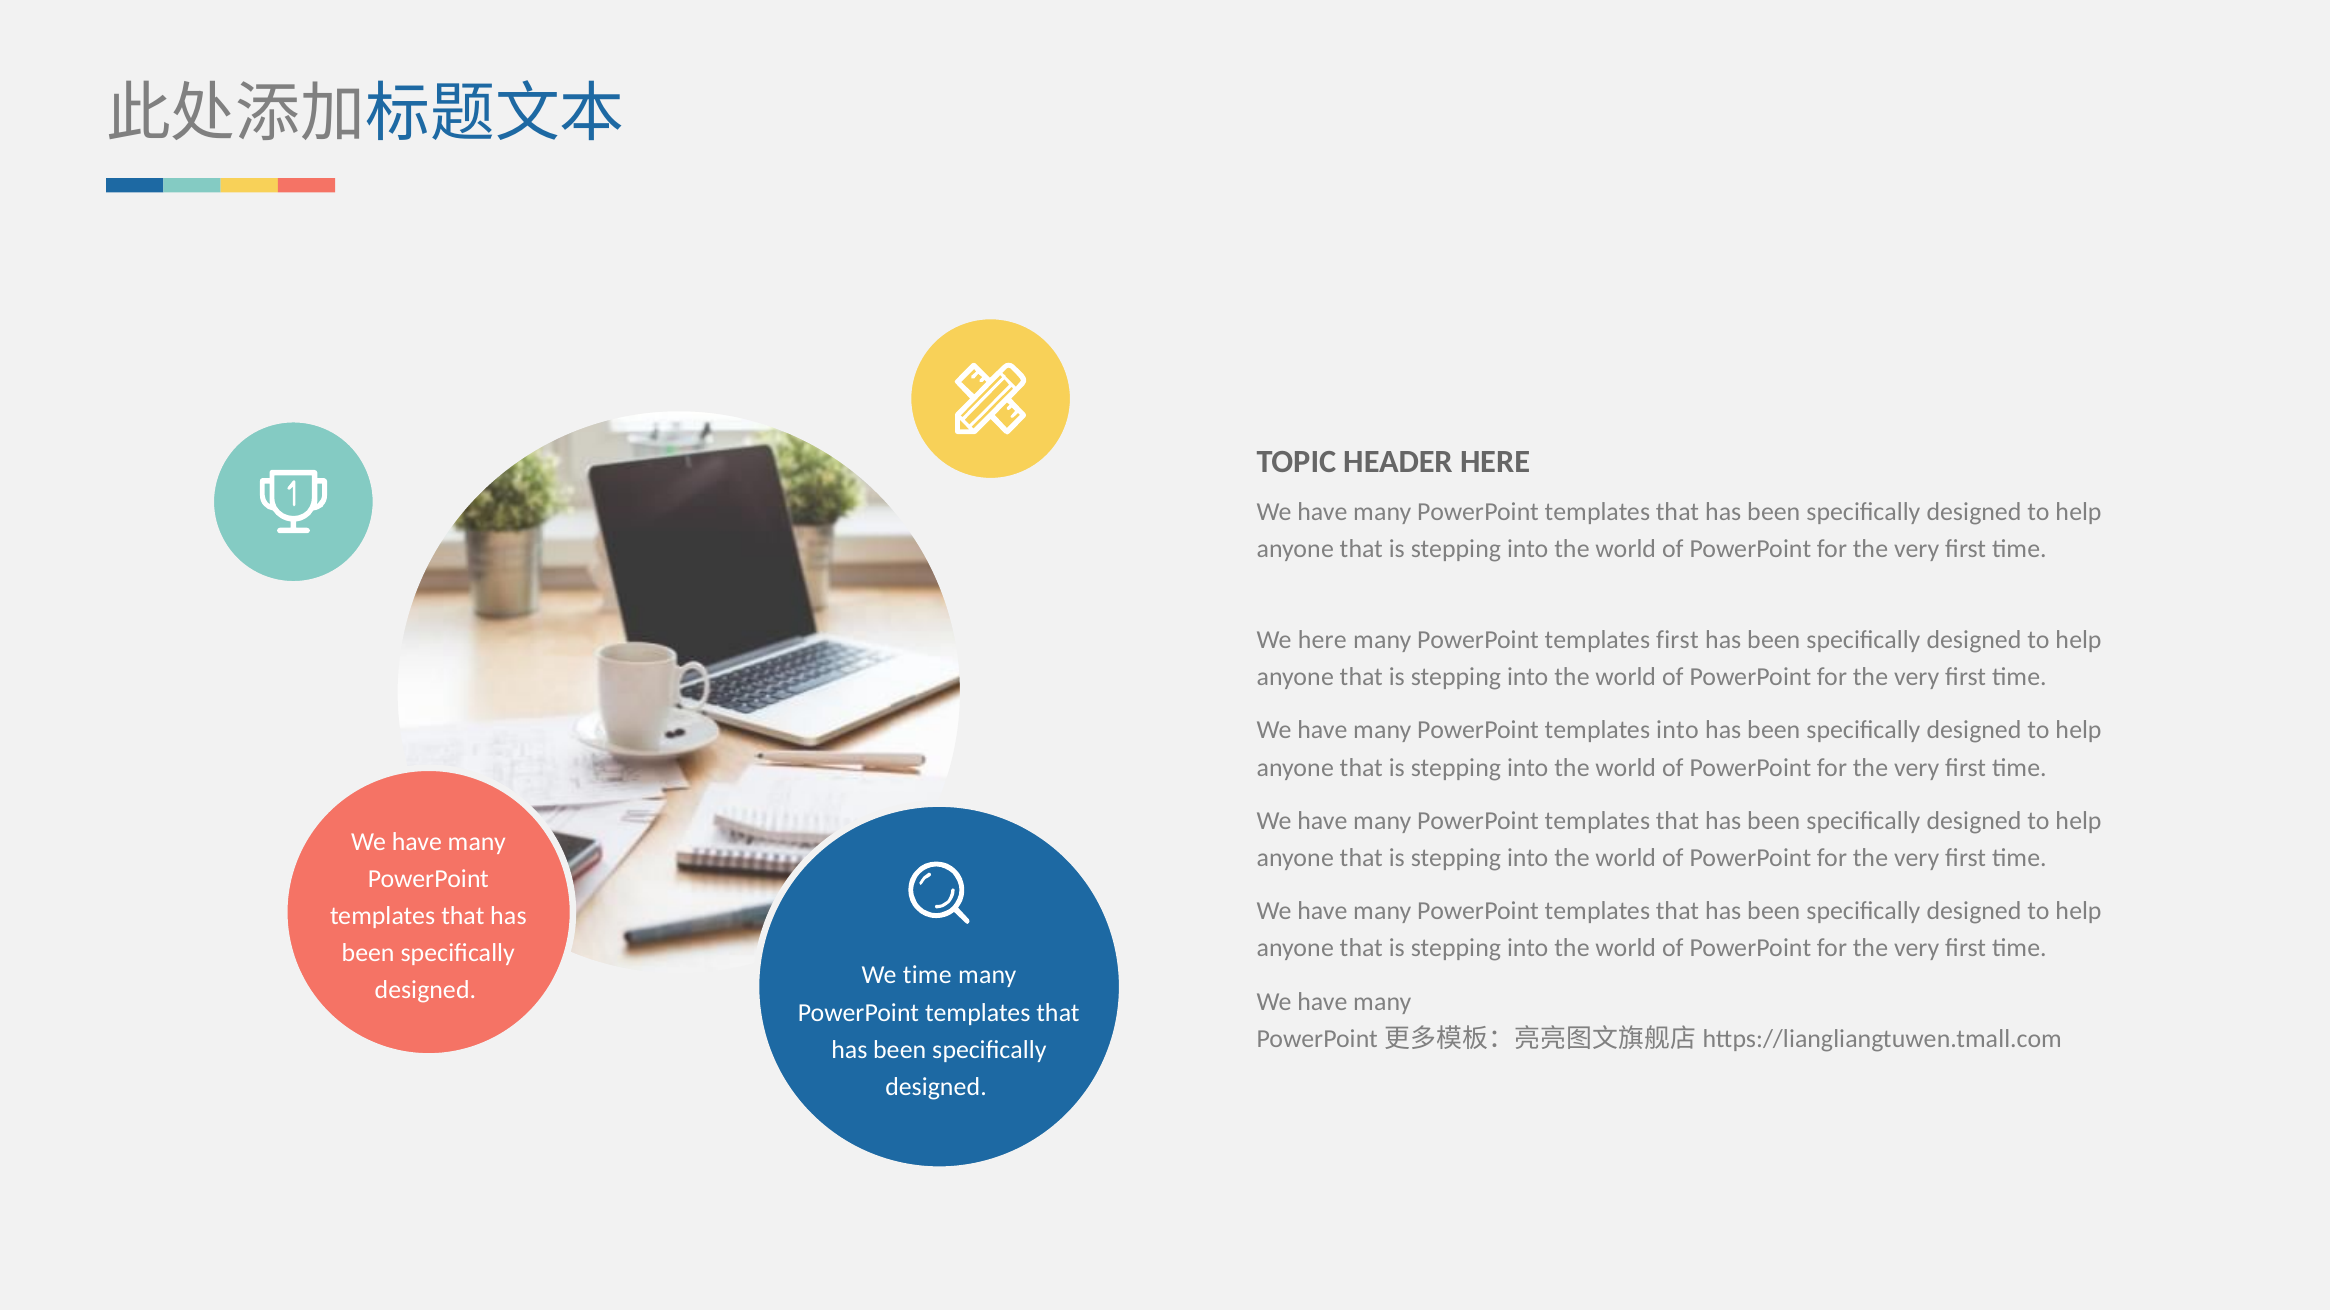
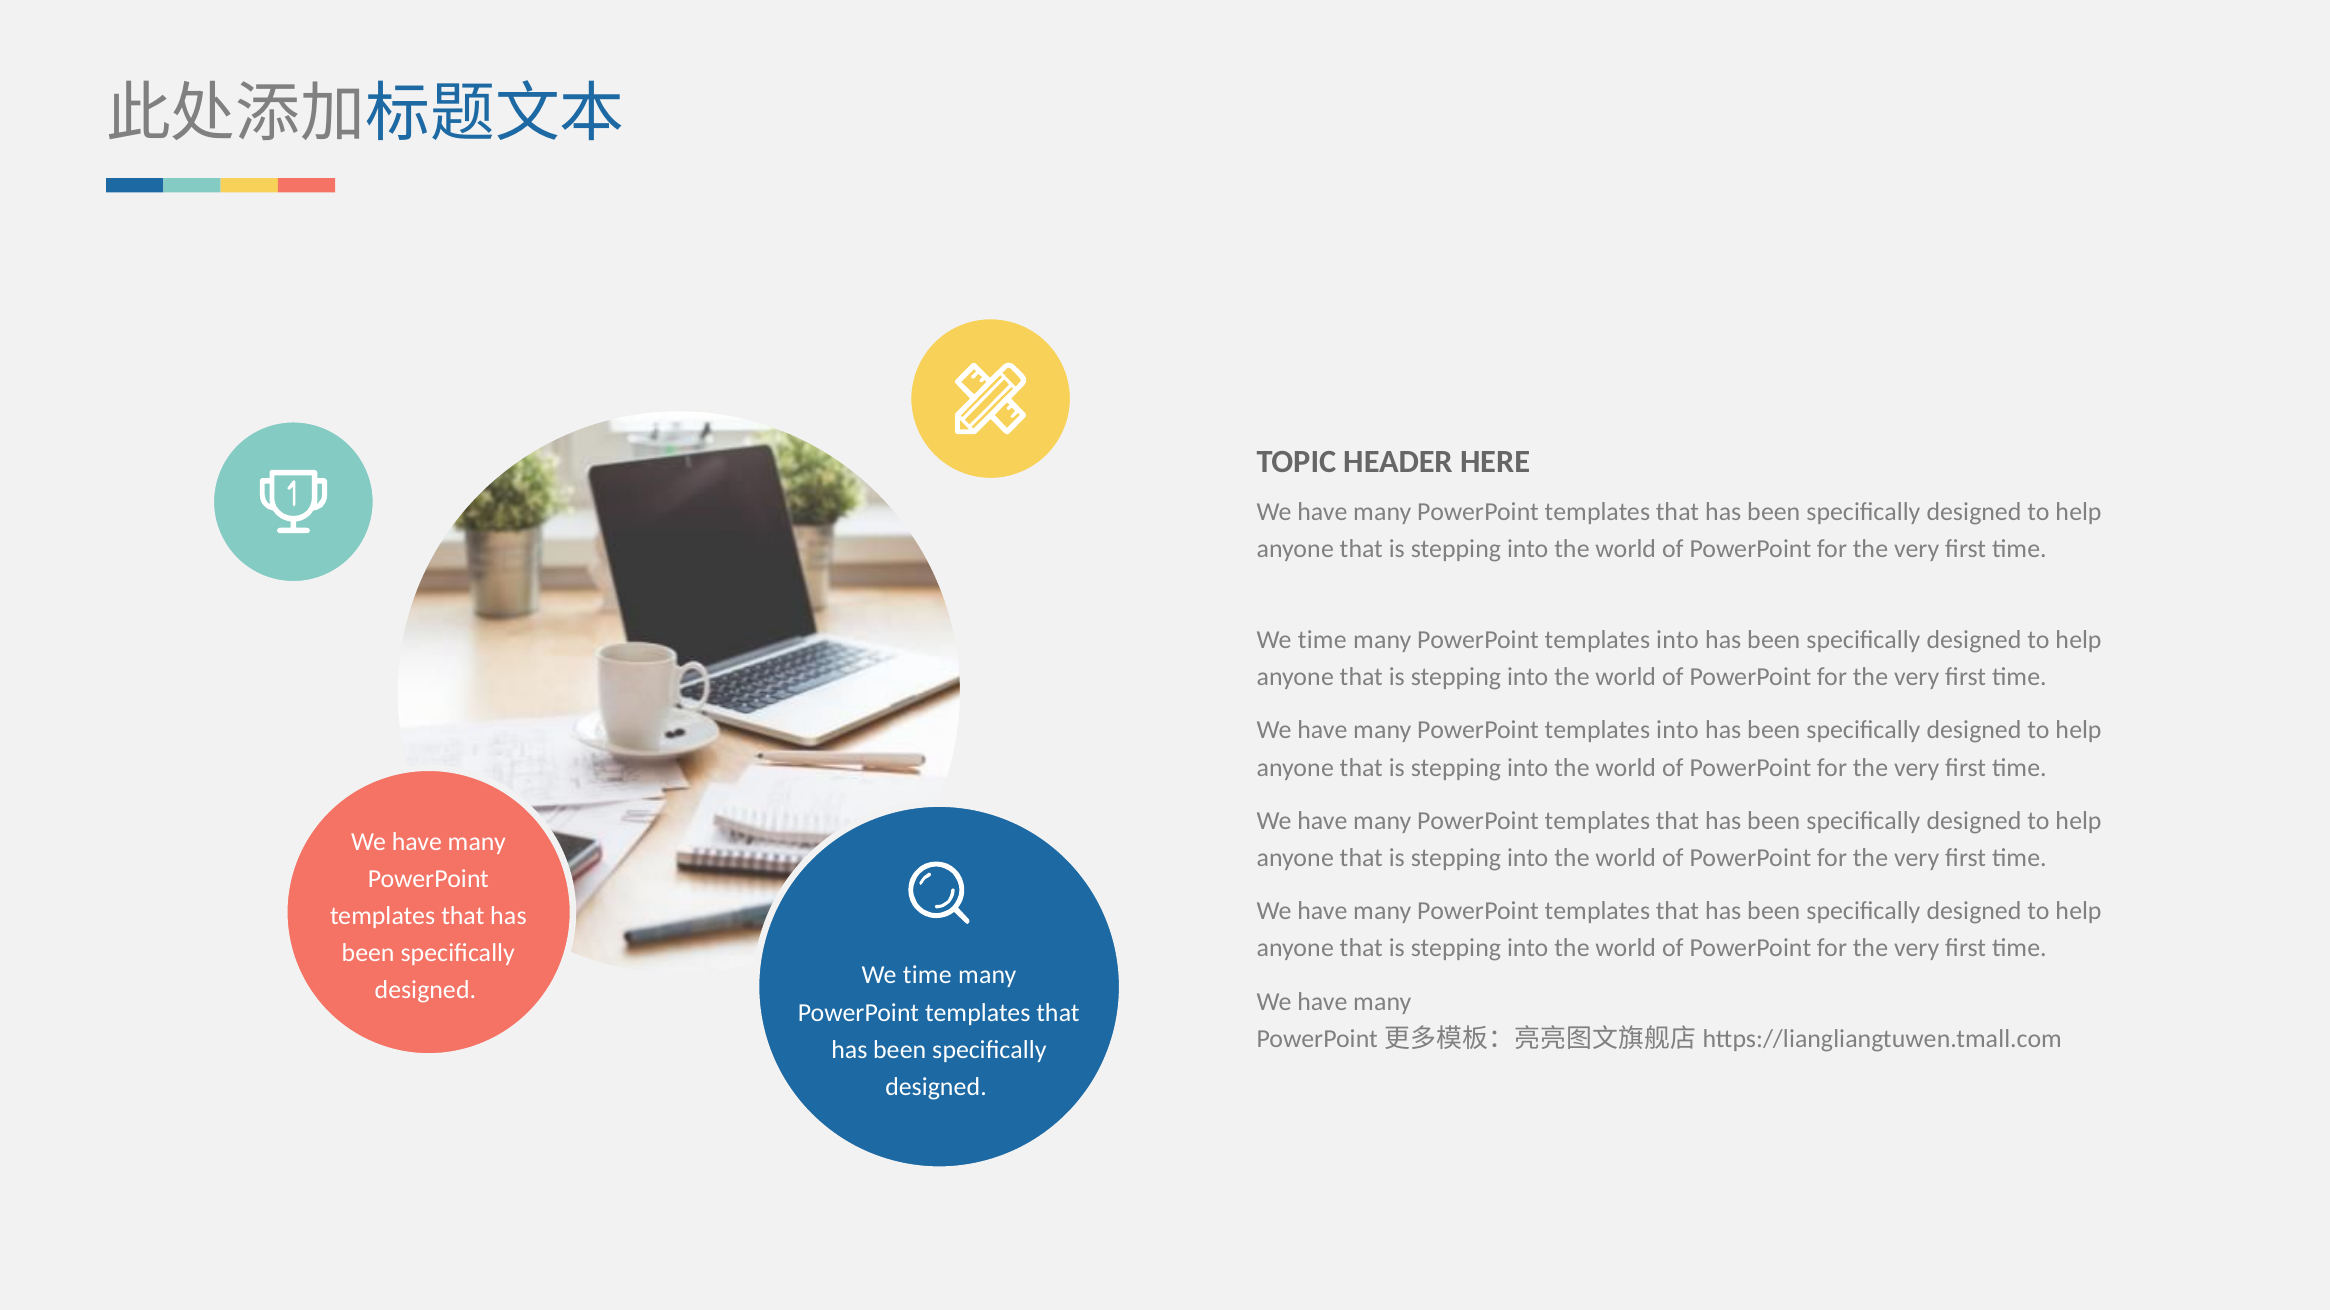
here at (1322, 640): here -> time
first at (1677, 640): first -> into
